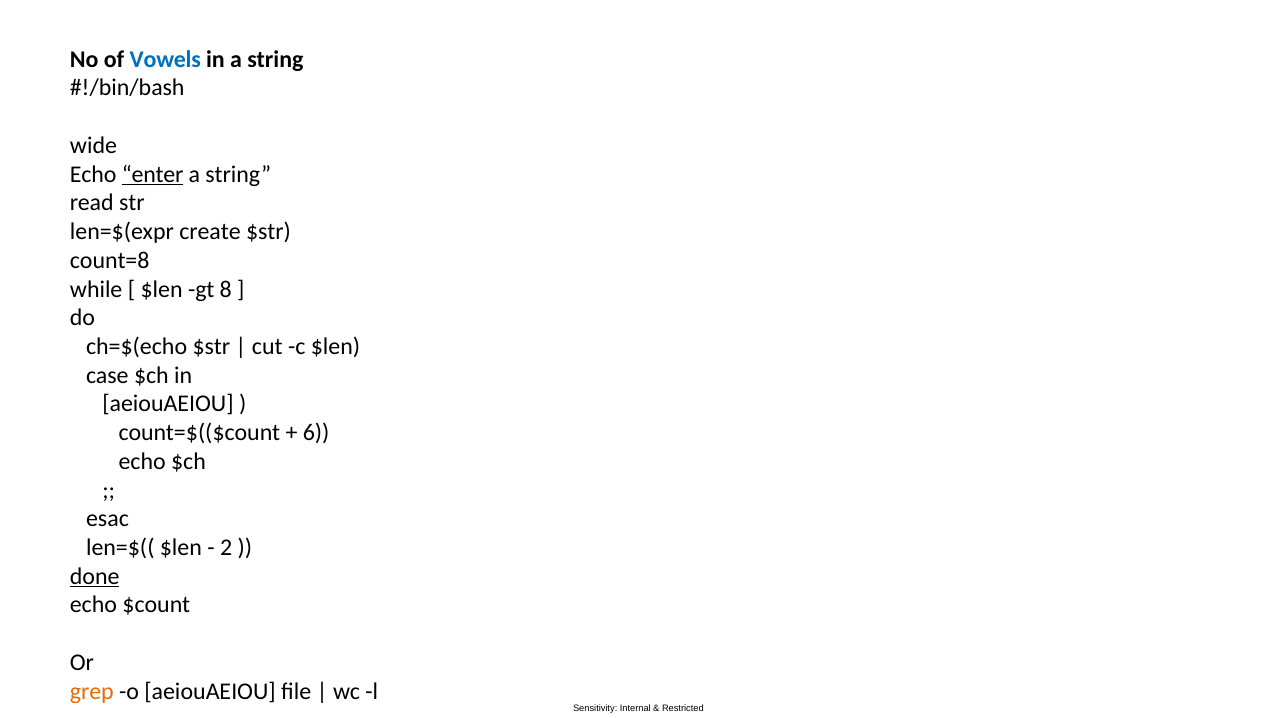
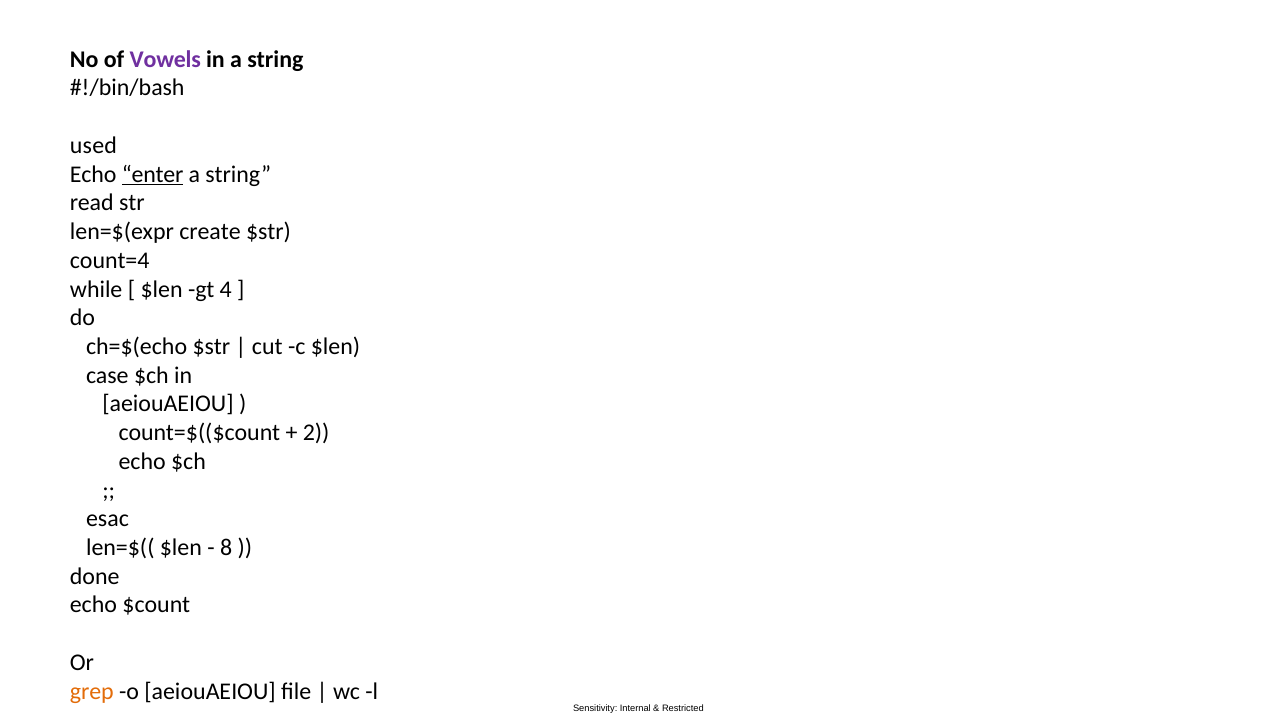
Vowels colour: blue -> purple
wide: wide -> used
count=8: count=8 -> count=4
8: 8 -> 4
6: 6 -> 2
2: 2 -> 8
done underline: present -> none
